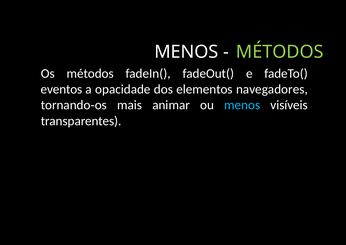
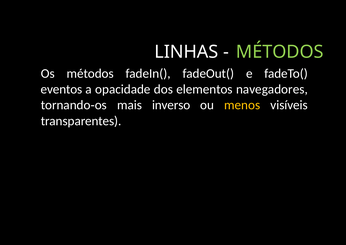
MENOS at (186, 52): MENOS -> LINHAS
animar: animar -> inverso
menos at (242, 105) colour: light blue -> yellow
